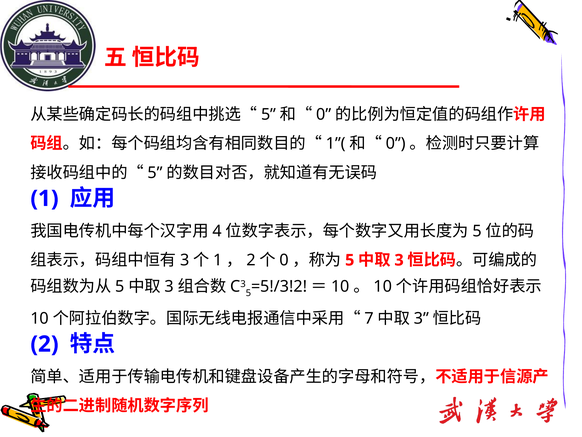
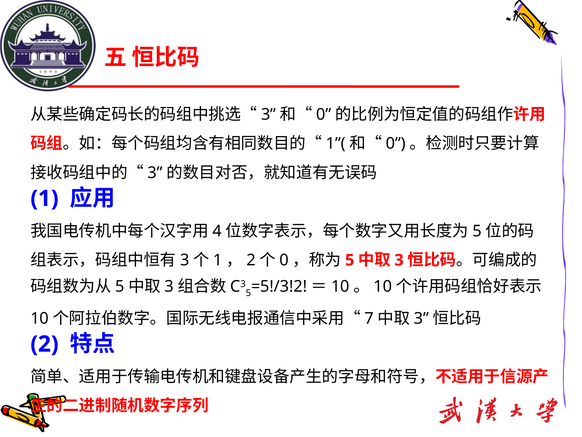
5 at (269, 114): 5 -> 3
5 at (155, 173): 5 -> 3
